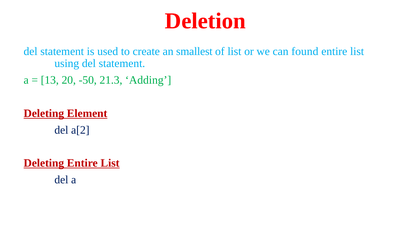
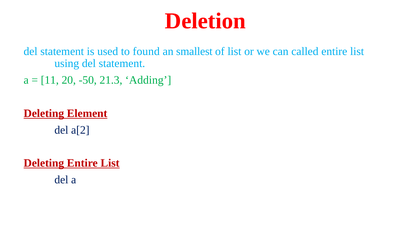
create: create -> found
found: found -> called
13: 13 -> 11
